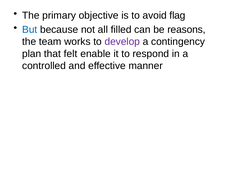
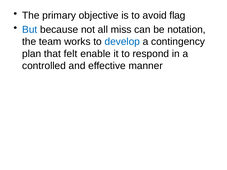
filled: filled -> miss
reasons: reasons -> notation
develop colour: purple -> blue
